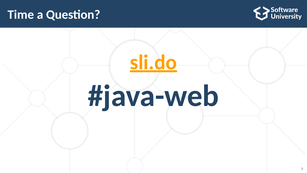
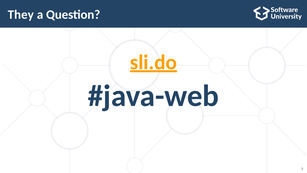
Time: Time -> They
